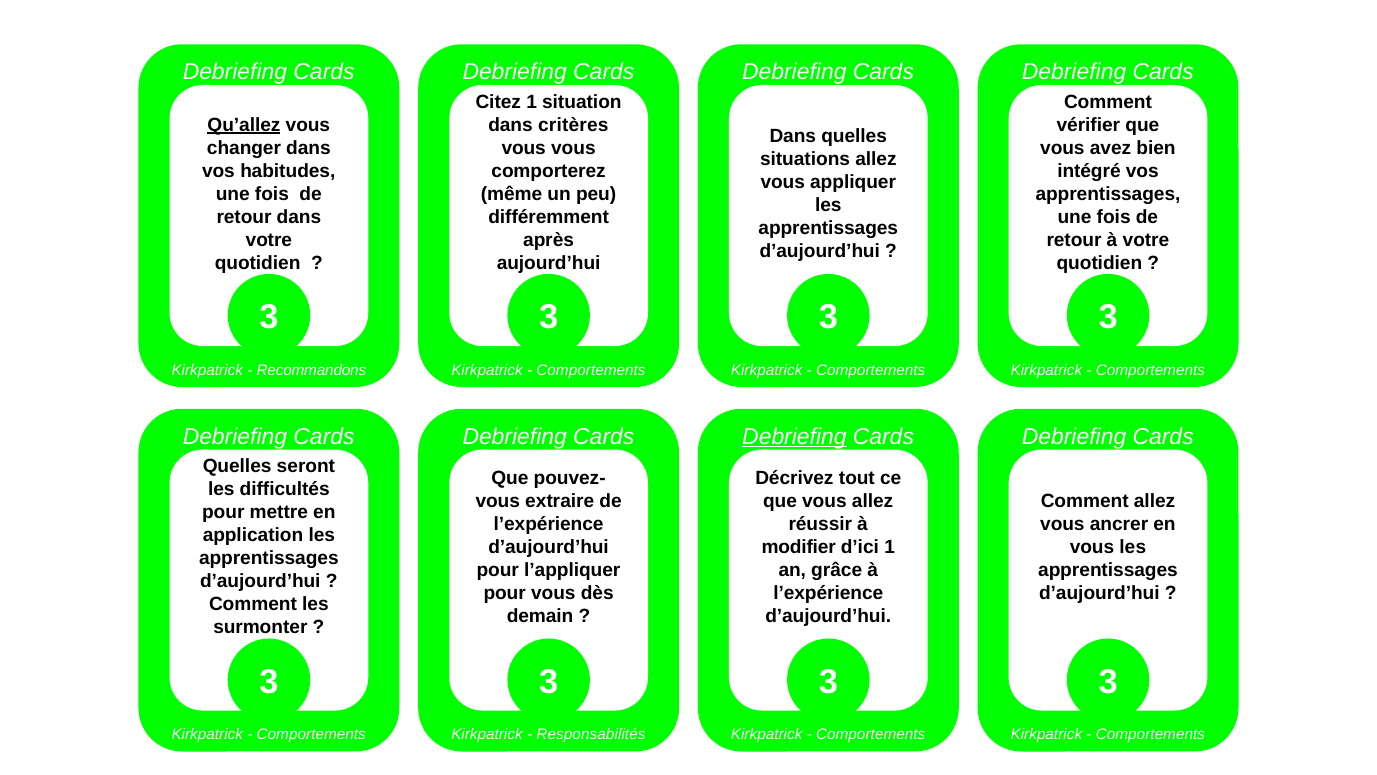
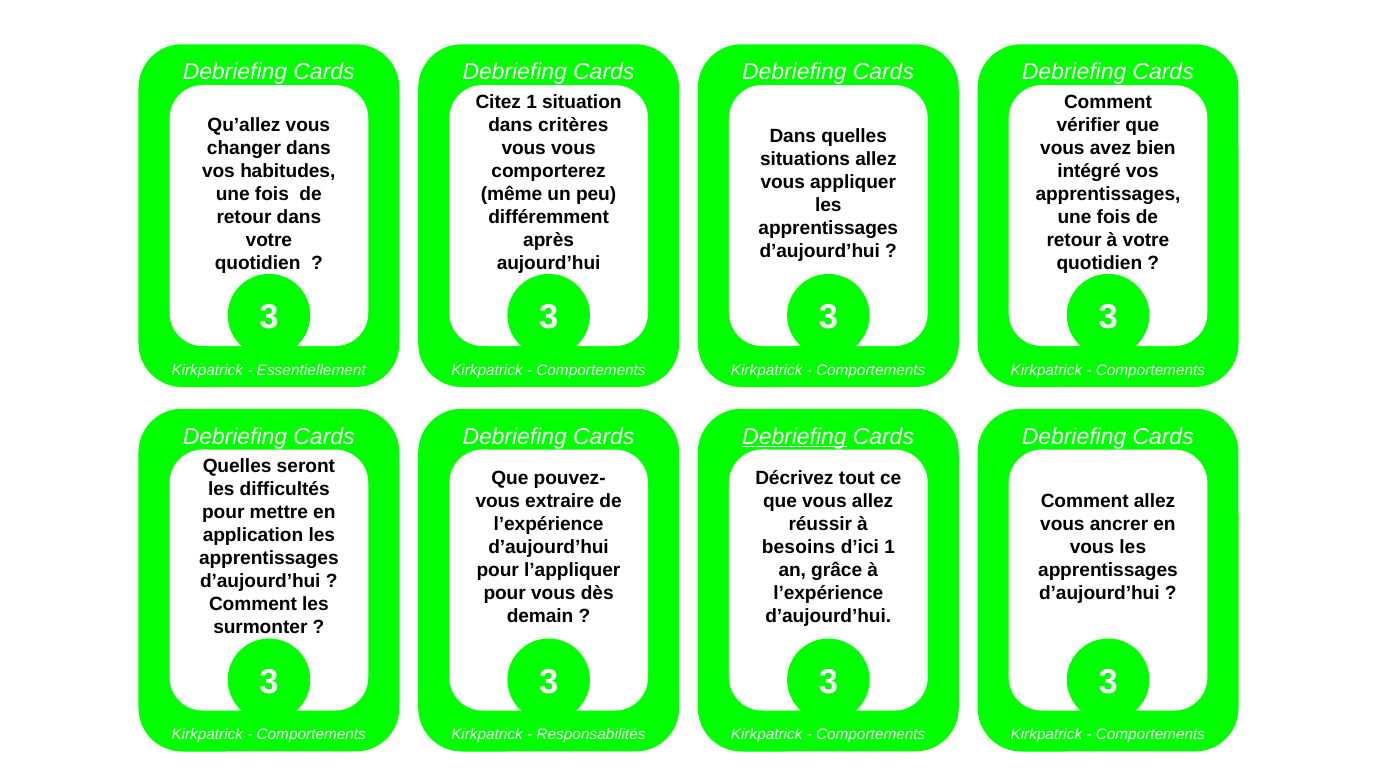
Qu’allez underline: present -> none
Recommandons: Recommandons -> Essentiellement
modifier: modifier -> besoins
